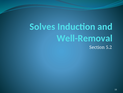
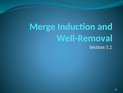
Solves: Solves -> Merge
